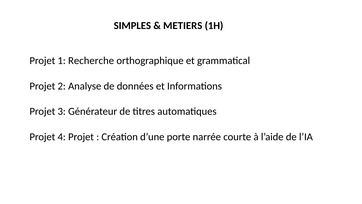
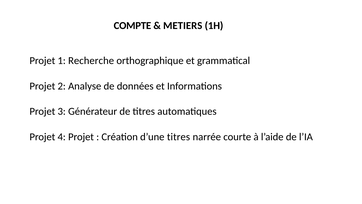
SIMPLES: SIMPLES -> COMPTE
d’une porte: porte -> titres
